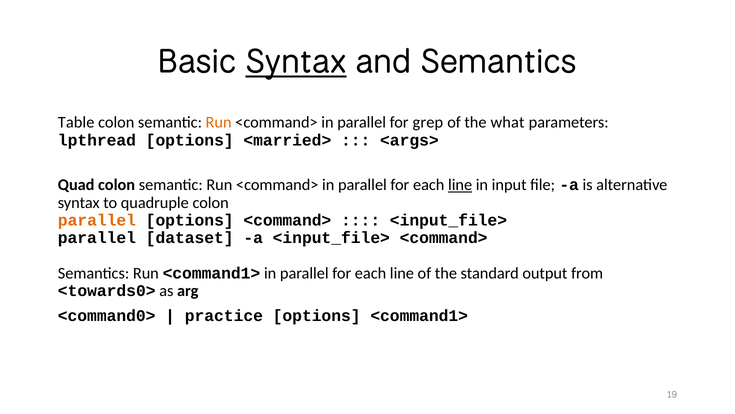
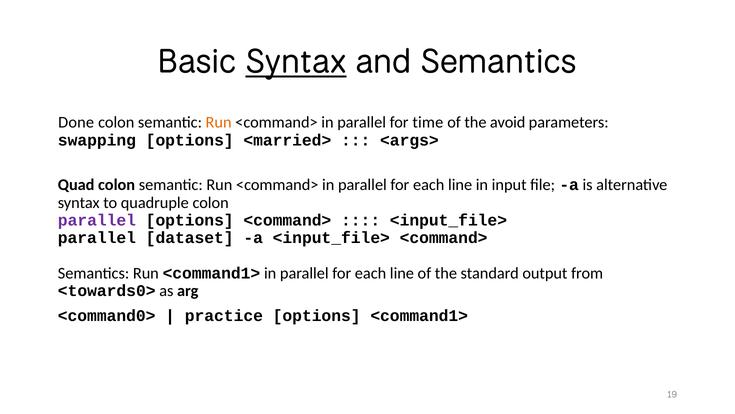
Table: Table -> Done
grep: grep -> time
what: what -> avoid
lpthread: lpthread -> swapping
line at (460, 185) underline: present -> none
parallel at (97, 220) colour: orange -> purple
